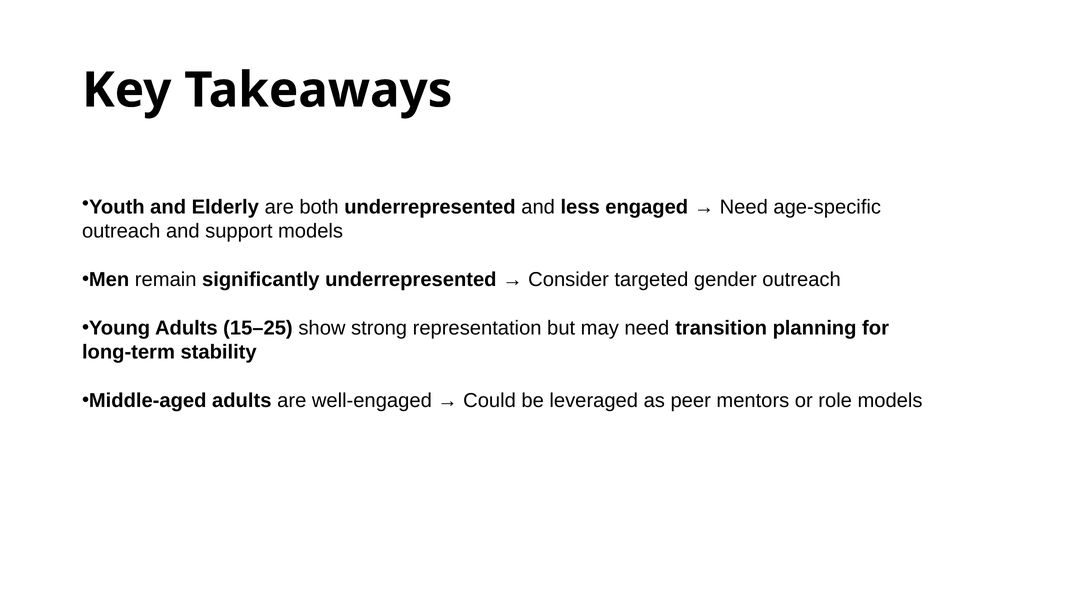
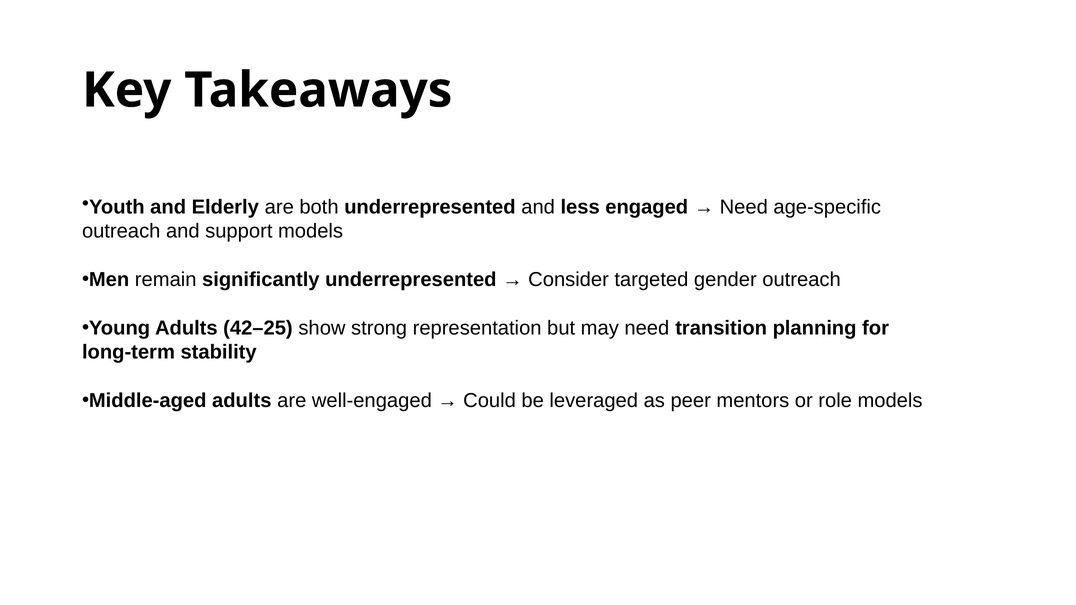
15–25: 15–25 -> 42–25
